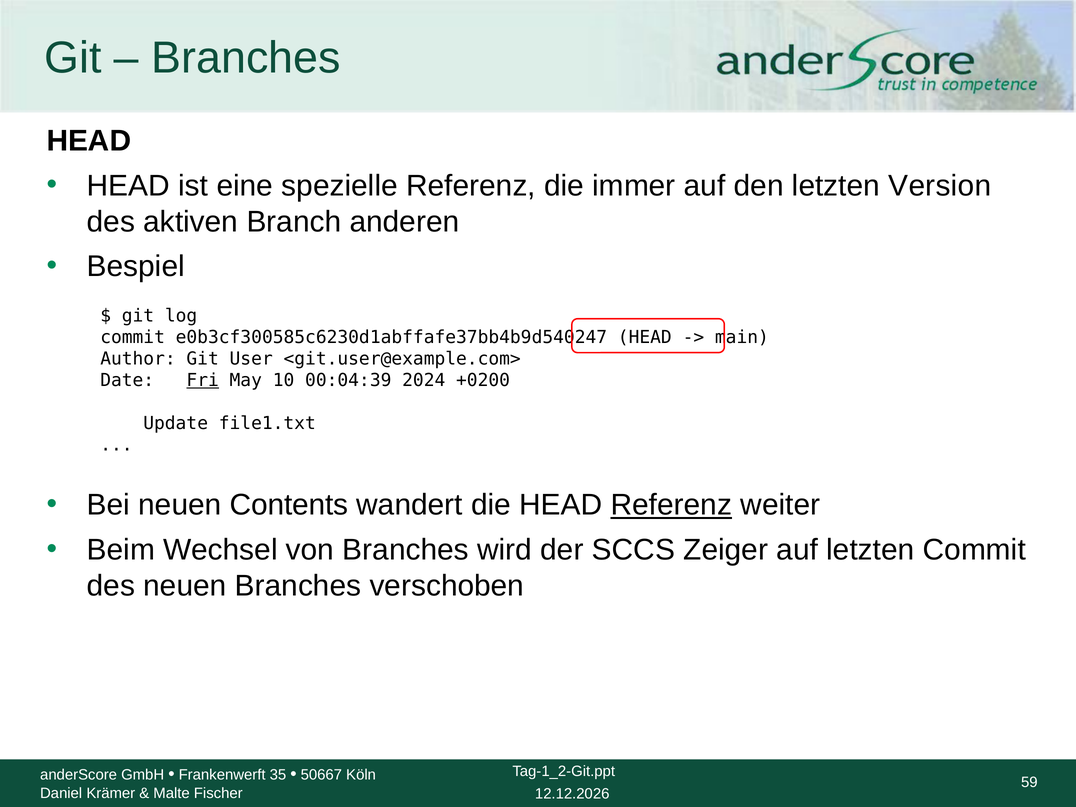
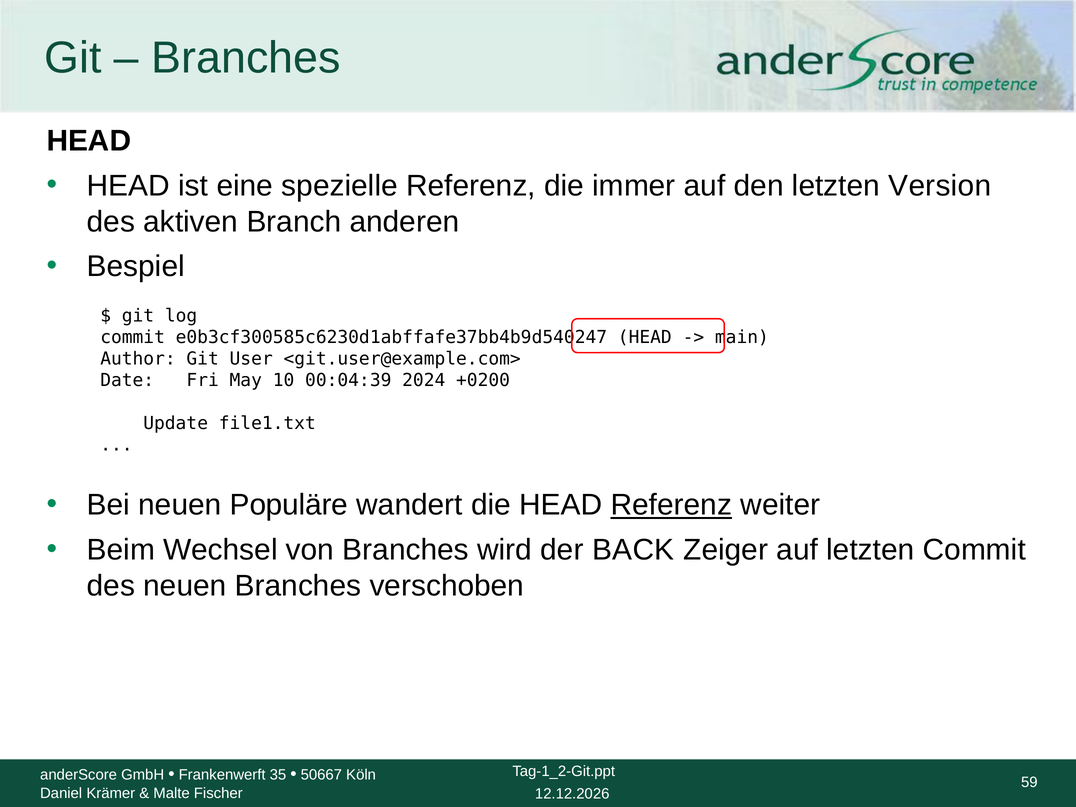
Fri underline: present -> none
Contents: Contents -> Populäre
SCCS: SCCS -> BACK
